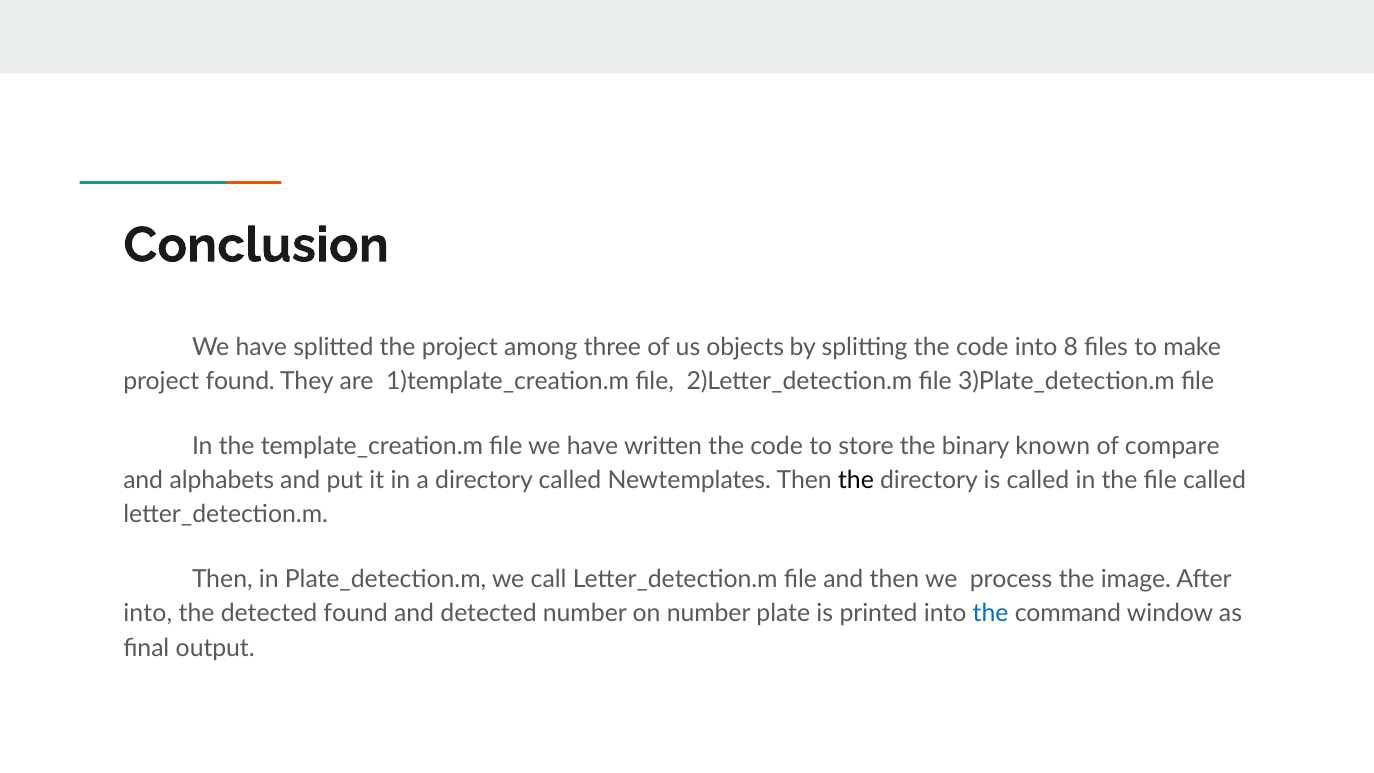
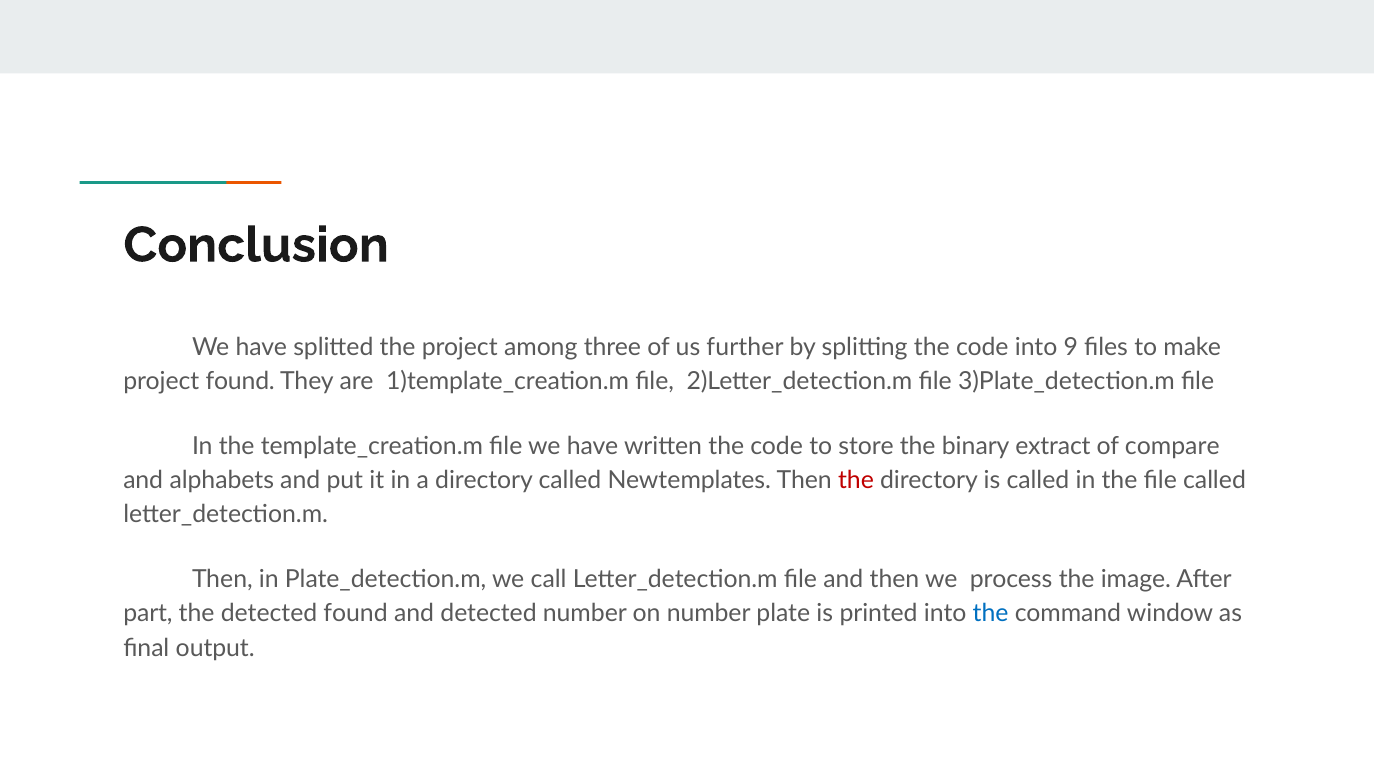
objects: objects -> further
8: 8 -> 9
known: known -> extract
the at (856, 480) colour: black -> red
into at (148, 614): into -> part
